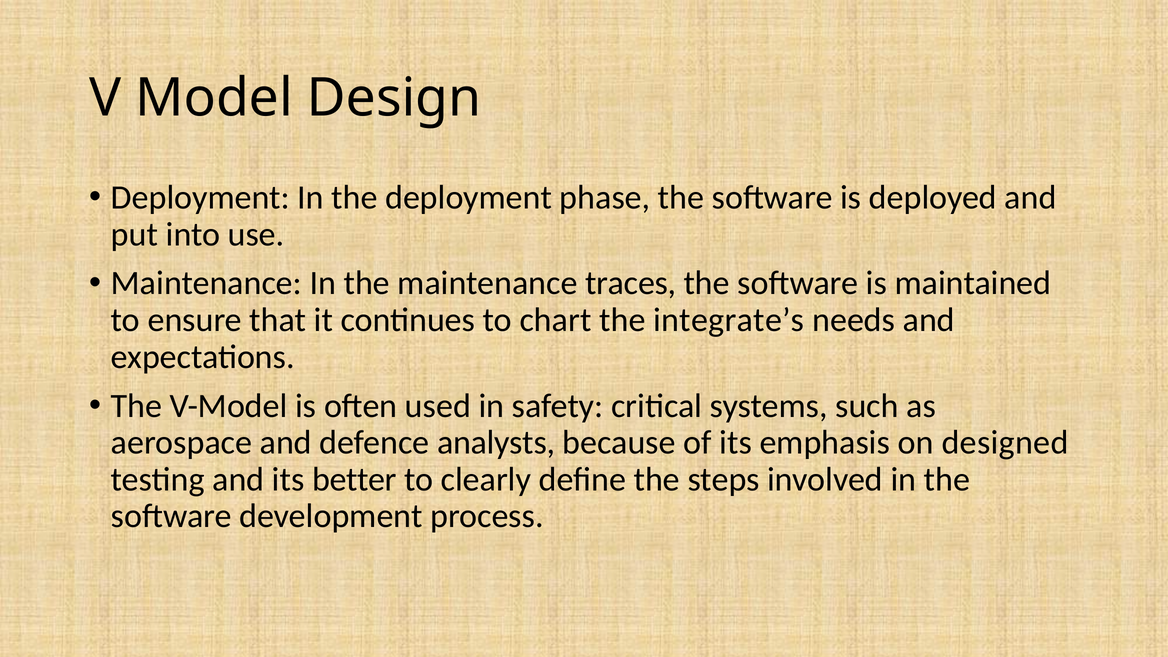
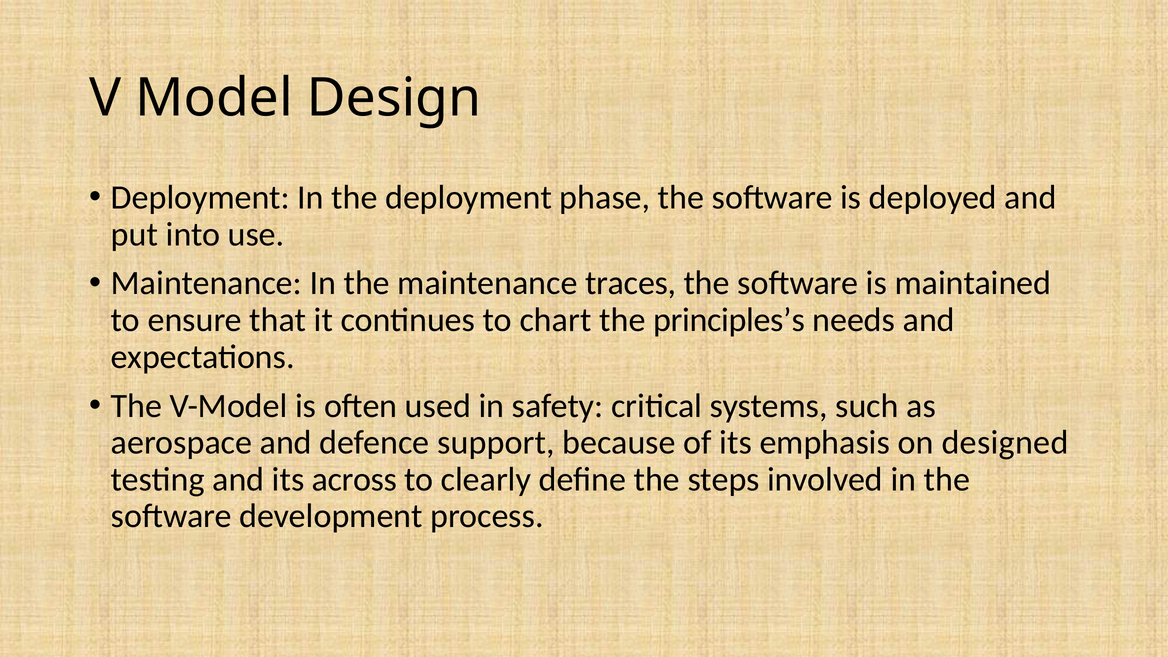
integrate’s: integrate’s -> principles’s
analysts: analysts -> support
better: better -> across
